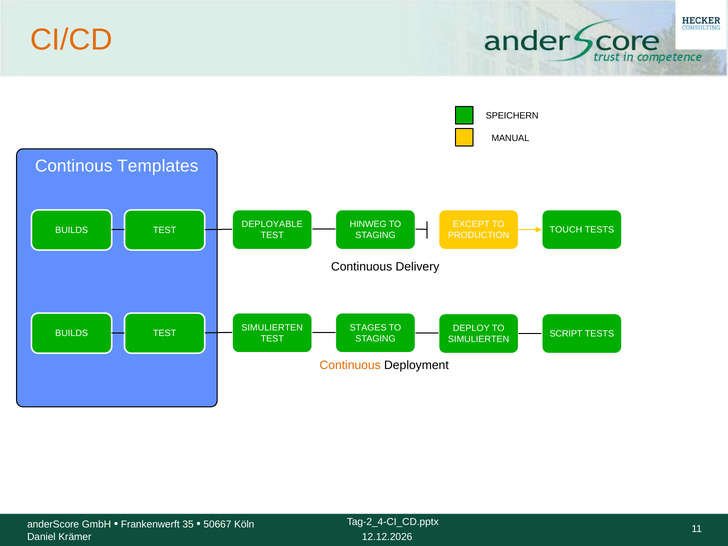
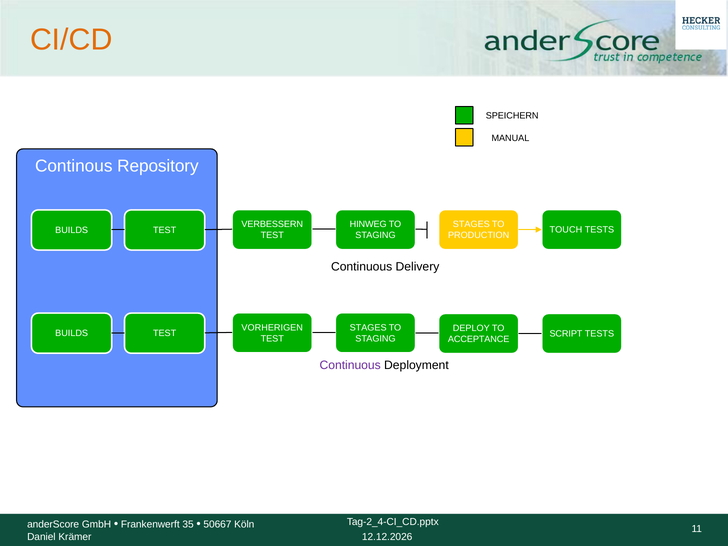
Templates: Templates -> Repository
DEPLOYABLE: DEPLOYABLE -> VERBESSERN
EXCEPT at (471, 224): EXCEPT -> STAGES
SIMULIERTEN at (272, 328): SIMULIERTEN -> VORHERIGEN
SIMULIERTEN at (479, 339): SIMULIERTEN -> ACCEPTANCE
Continuous at (350, 365) colour: orange -> purple
